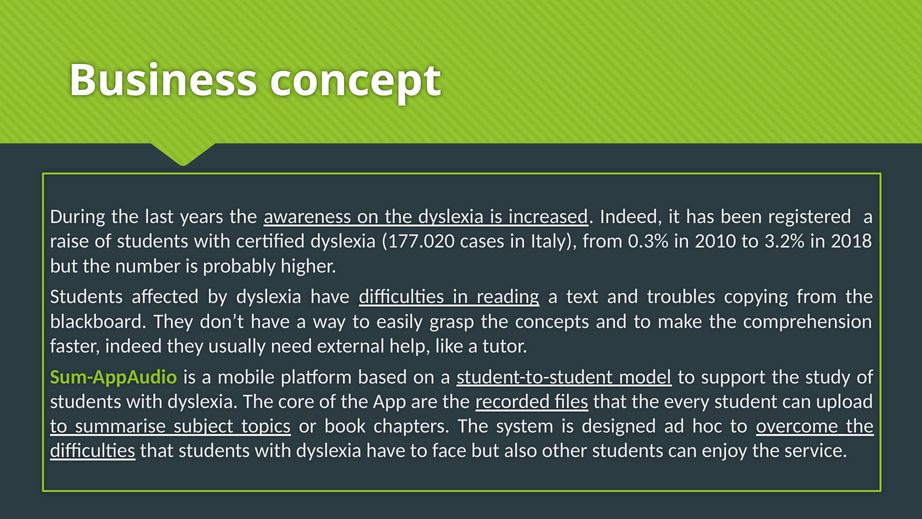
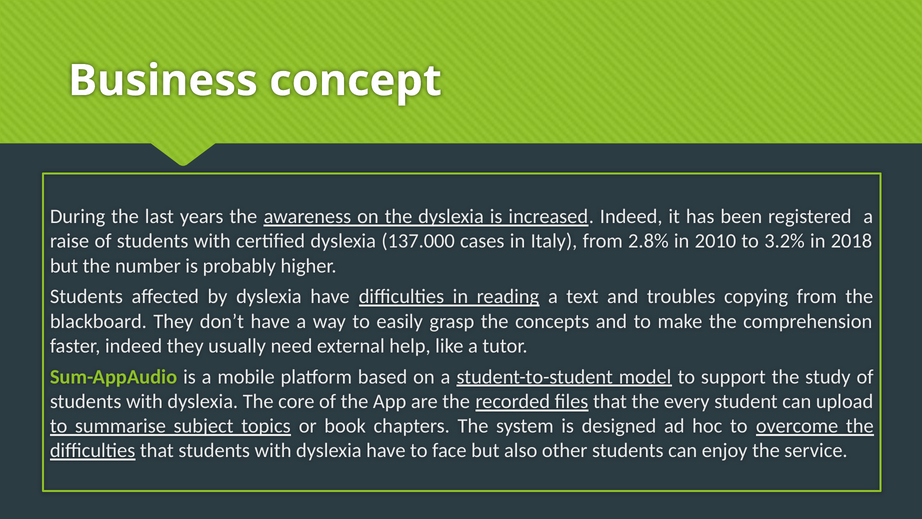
177.020: 177.020 -> 137.000
0.3%: 0.3% -> 2.8%
